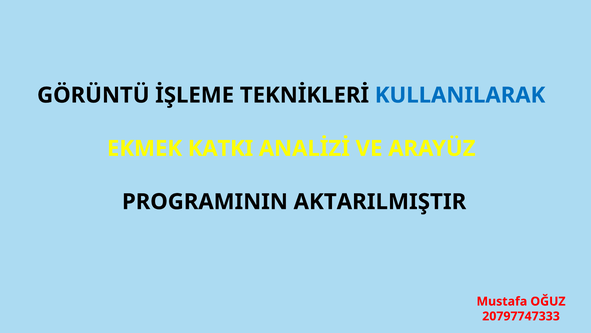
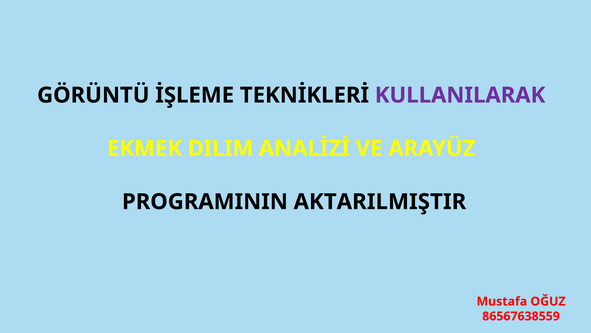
KULLANILARAK colour: blue -> purple
KATKI: KATKI -> DILIM
20797747333: 20797747333 -> 86567638559
